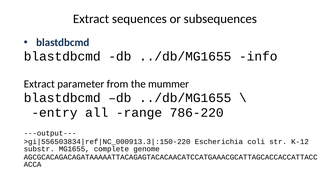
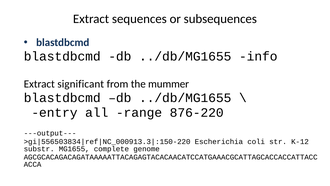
parameter: parameter -> significant
786-220: 786-220 -> 876-220
